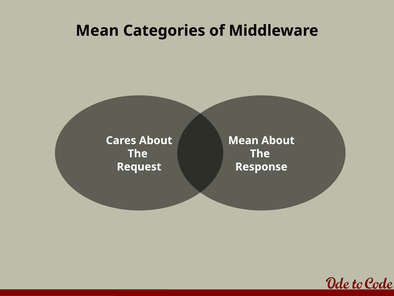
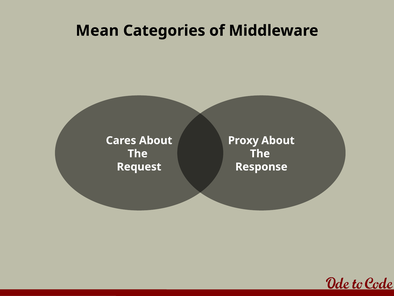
Mean at (243, 140): Mean -> Proxy
